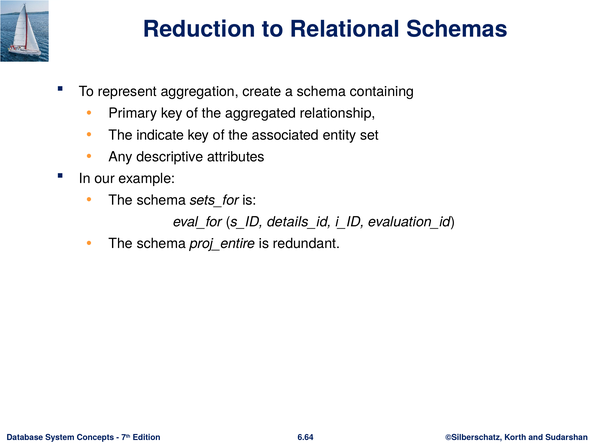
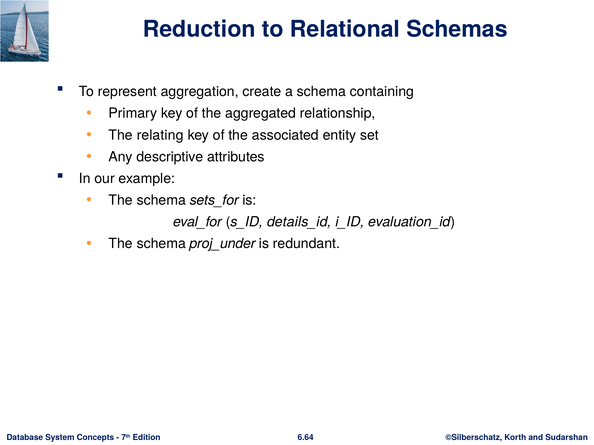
indicate: indicate -> relating
proj_entire: proj_entire -> proj_under
